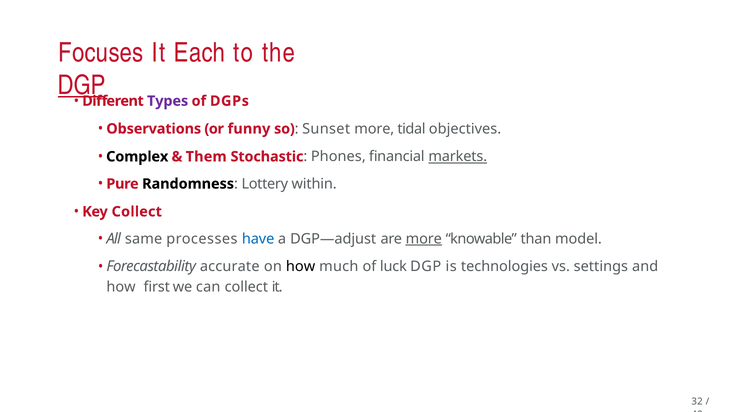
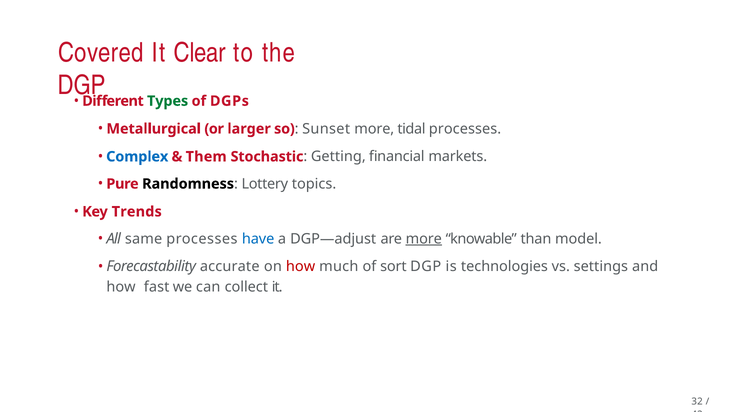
Focuses: Focuses -> Covered
Each: Each -> Clear
DGP at (82, 85) underline: present -> none
Types colour: purple -> green
Observations: Observations -> Metallurgical
funny: funny -> larger
tidal objectives: objectives -> processes
Complex colour: black -> blue
Phones: Phones -> Getting
markets underline: present -> none
within: within -> topics
Key Collect: Collect -> Trends
how at (301, 267) colour: black -> red
luck: luck -> sort
first: first -> fast
